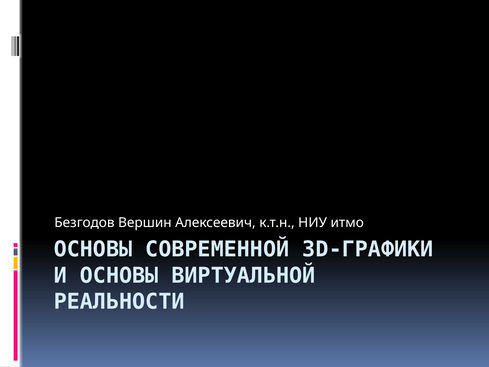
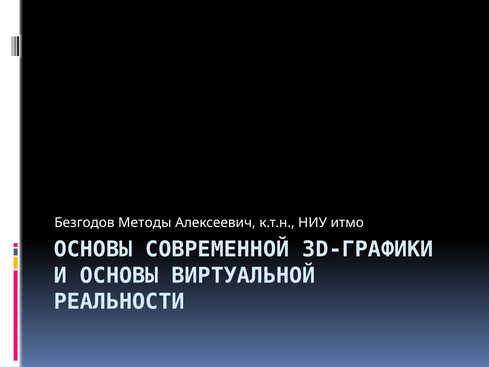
Вершин: Вершин -> Методы
